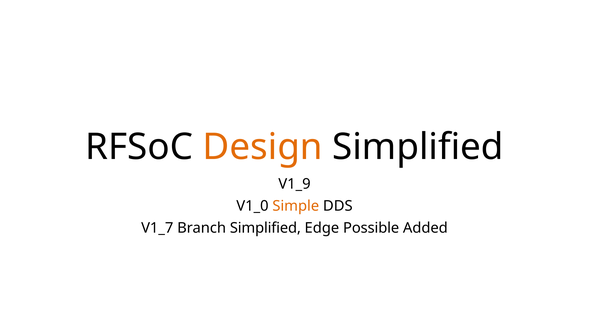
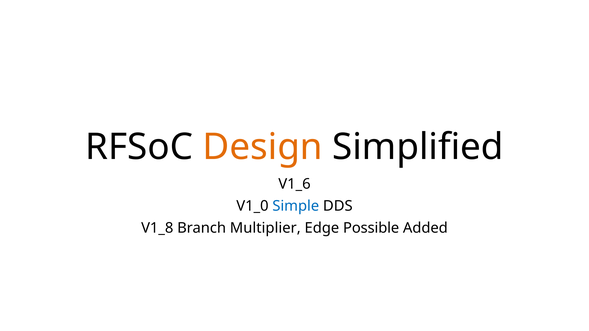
V1_9: V1_9 -> V1_6
Simple colour: orange -> blue
V1_7: V1_7 -> V1_8
Branch Simplified: Simplified -> Multiplier
